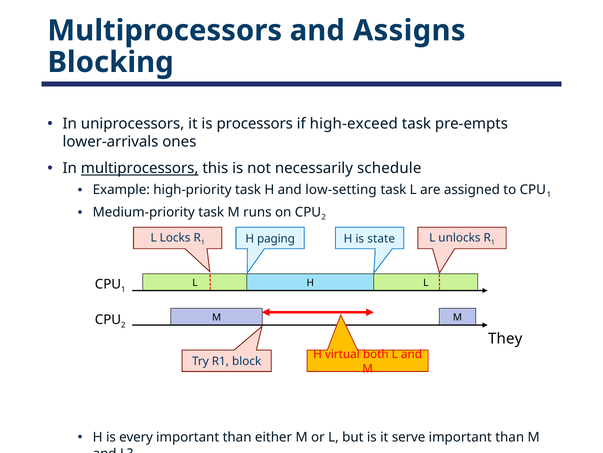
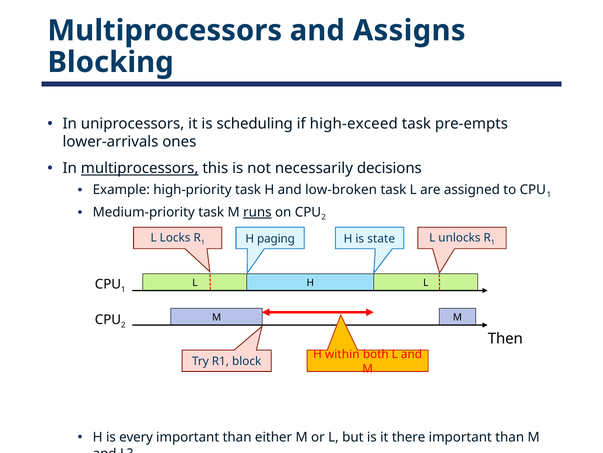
processors: processors -> scheduling
schedule: schedule -> decisions
low-setting: low-setting -> low-broken
runs underline: none -> present
They: They -> Then
virtual: virtual -> within
serve: serve -> there
